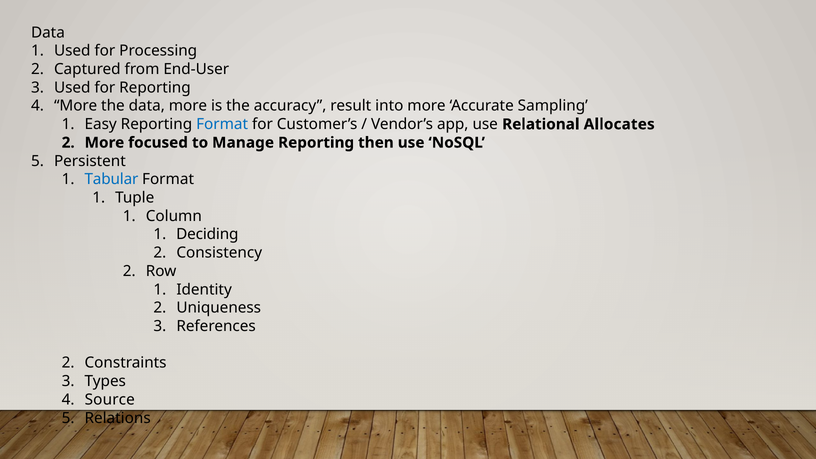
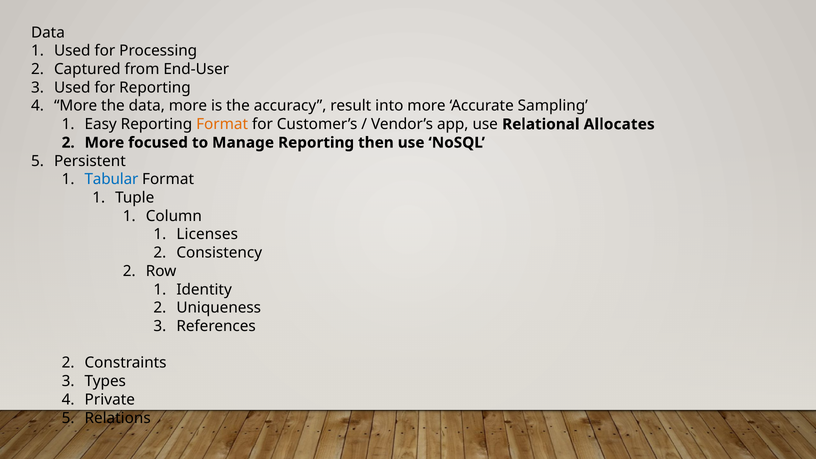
Format at (222, 124) colour: blue -> orange
Deciding: Deciding -> Licenses
Source: Source -> Private
